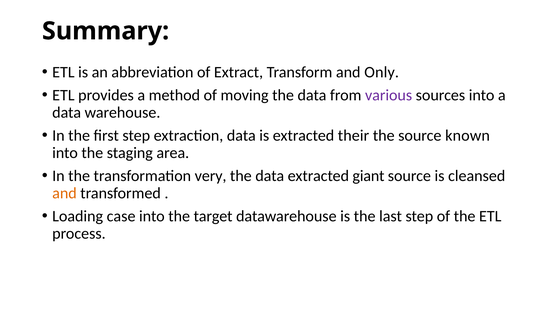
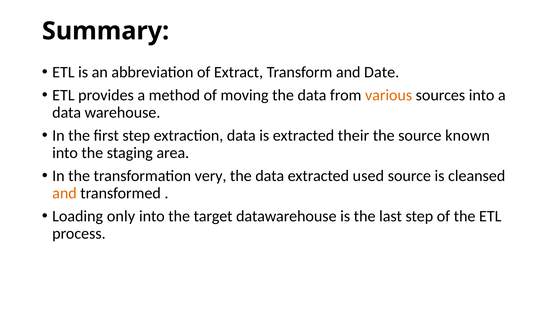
Only: Only -> Date
various colour: purple -> orange
giant: giant -> used
case: case -> only
